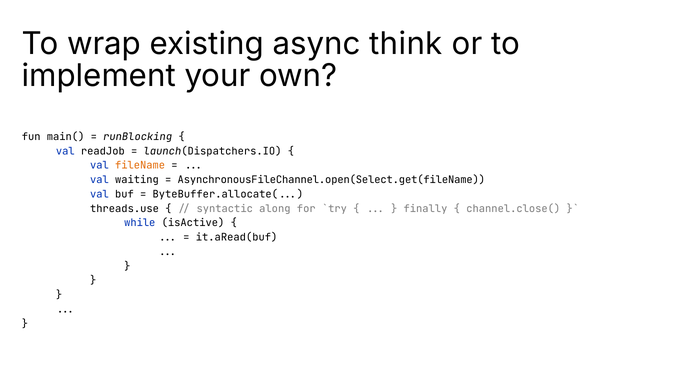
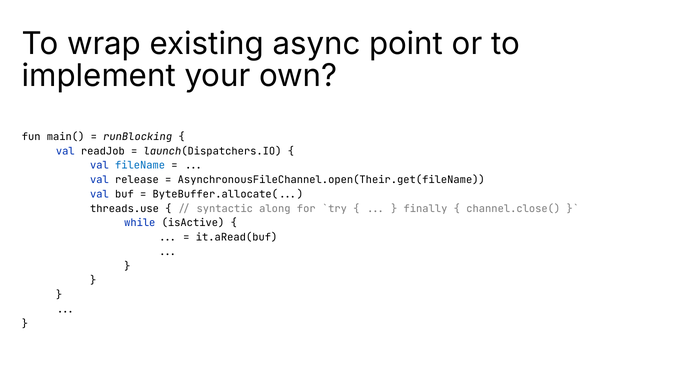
think: think -> point
fileName colour: orange -> blue
waiting: waiting -> release
AsynchronousFileChannel.open(Select.get(fileName: AsynchronousFileChannel.open(Select.get(fileName -> AsynchronousFileChannel.open(Their.get(fileName
